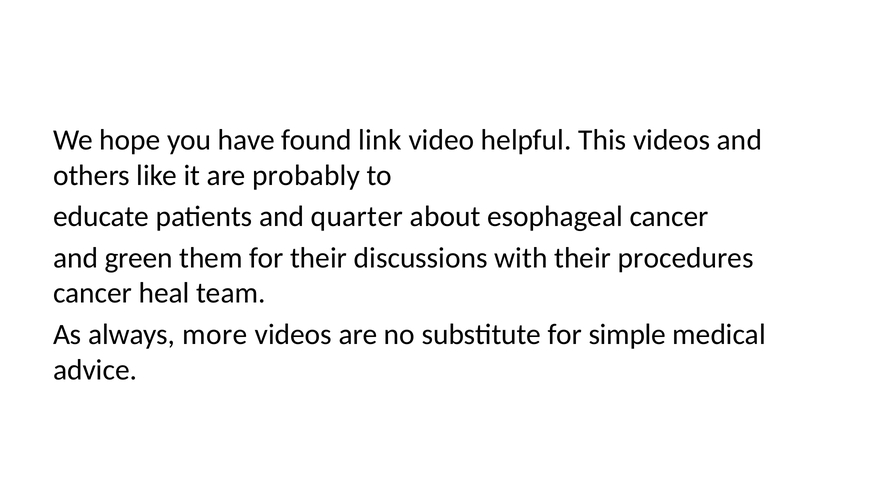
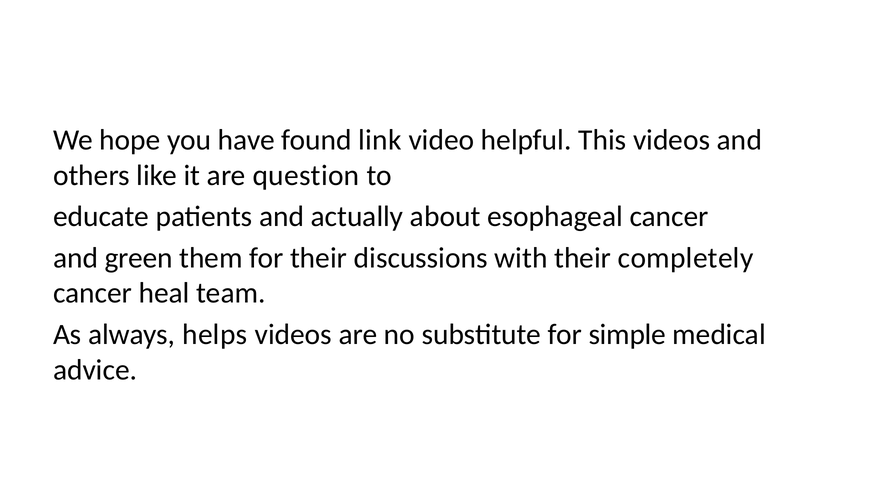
probably: probably -> question
quarter: quarter -> actually
procedures: procedures -> completely
more: more -> helps
